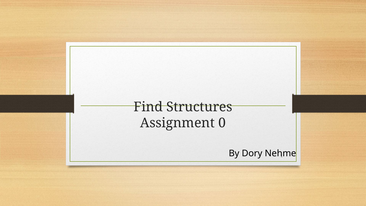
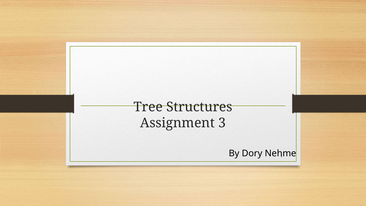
Find: Find -> Tree
0: 0 -> 3
